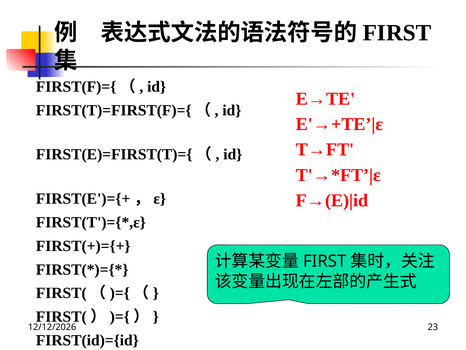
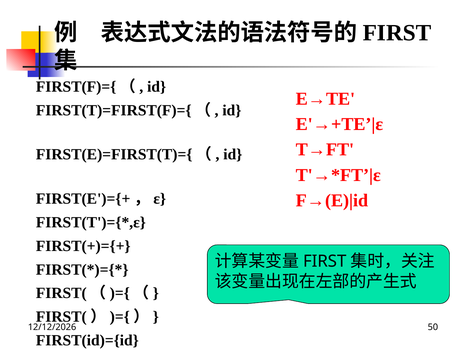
23: 23 -> 50
